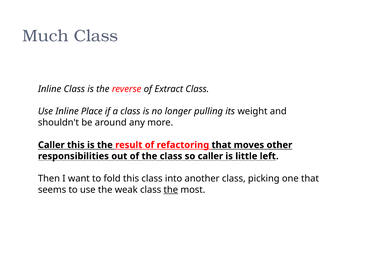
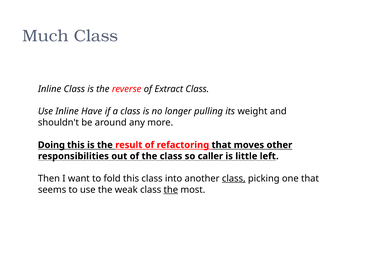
Place: Place -> Have
Caller at (51, 145): Caller -> Doing
class at (234, 179) underline: none -> present
